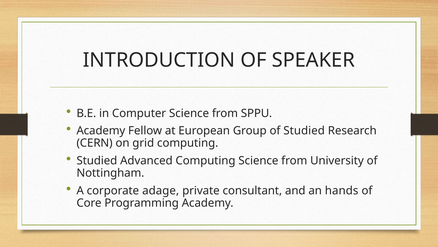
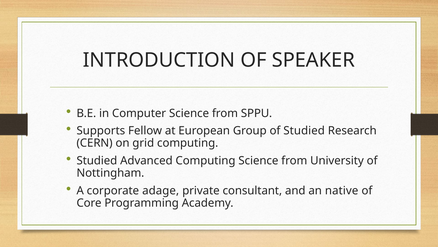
Academy at (101, 131): Academy -> Supports
hands: hands -> native
